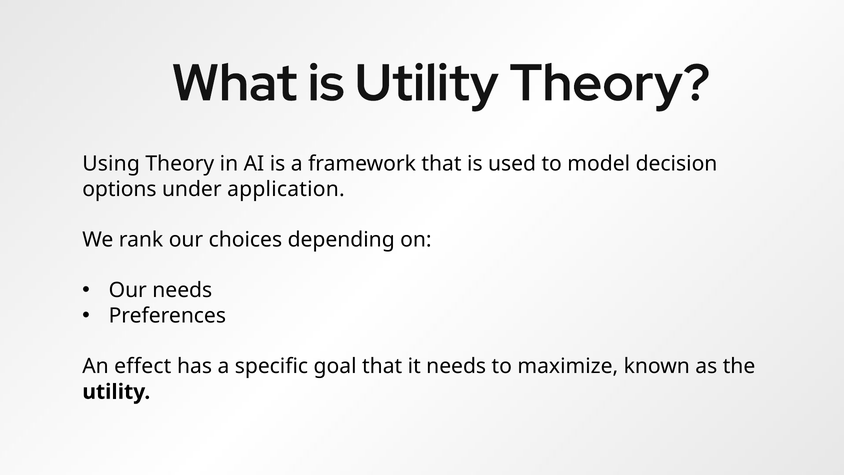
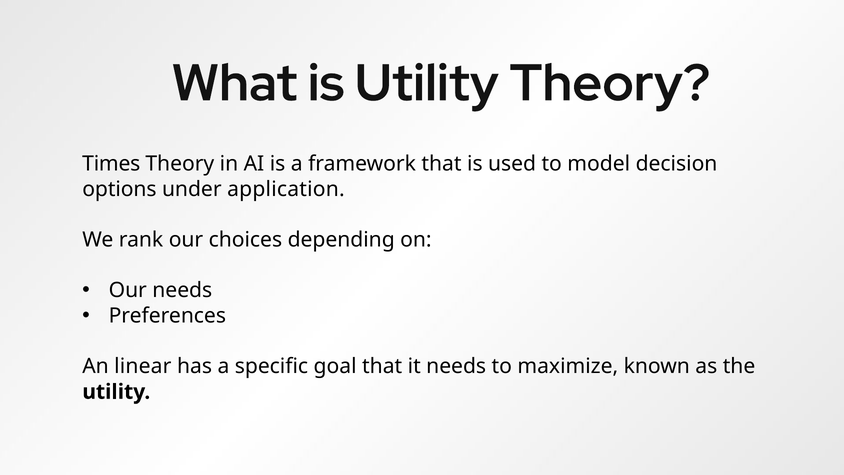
Using: Using -> Times
effect: effect -> linear
